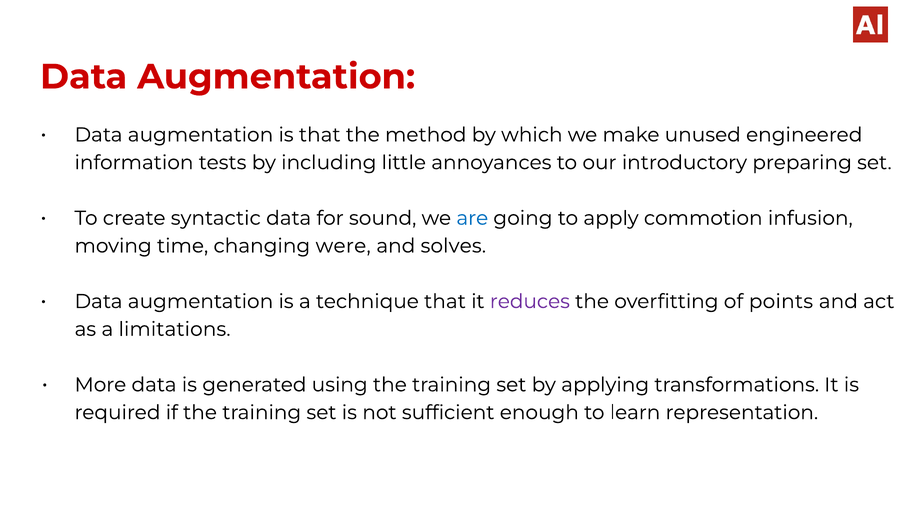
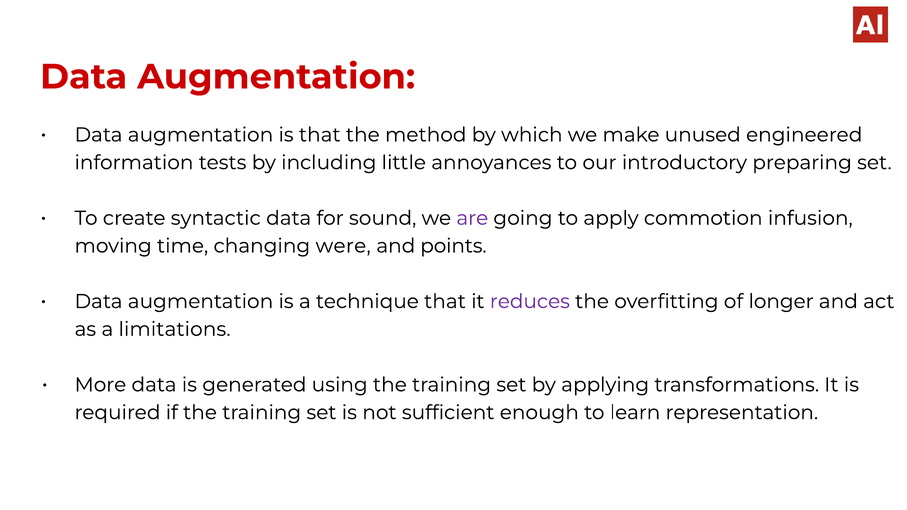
are colour: blue -> purple
solves: solves -> points
points: points -> longer
